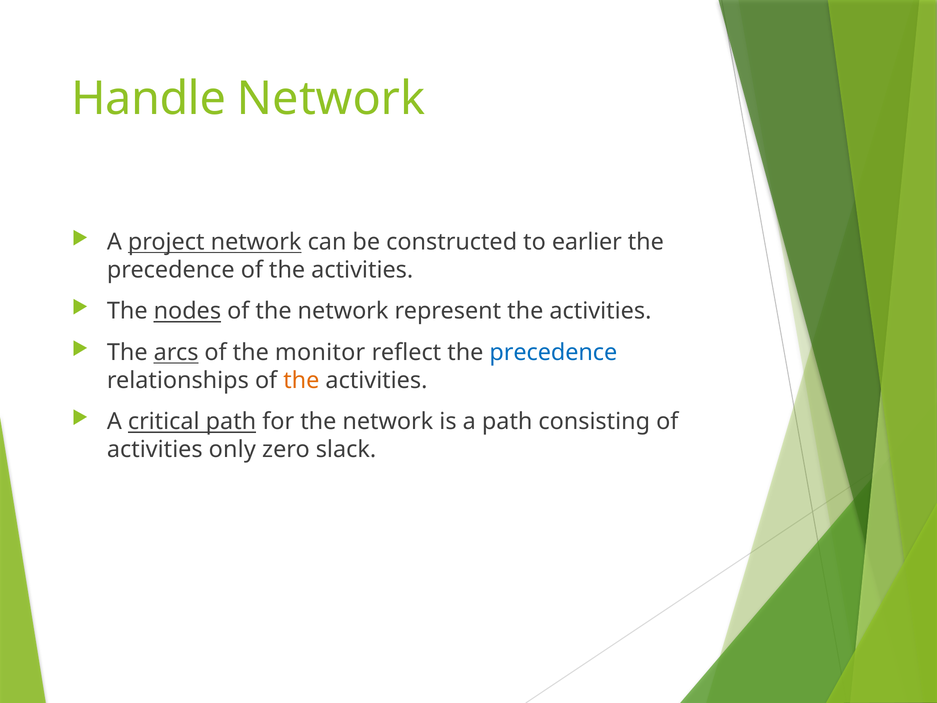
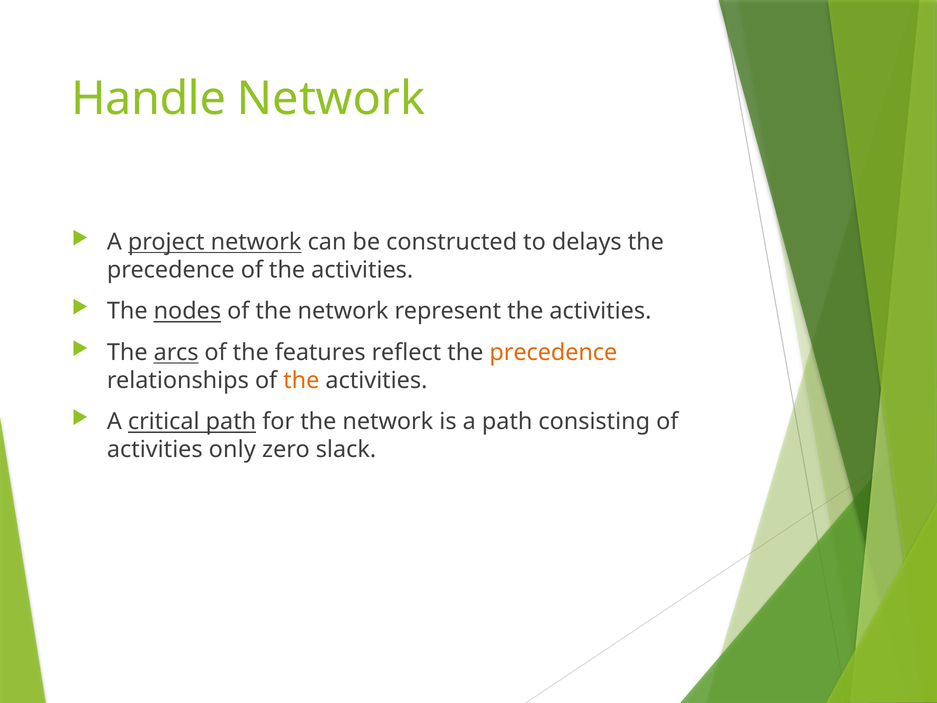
earlier: earlier -> delays
monitor: monitor -> features
precedence at (553, 352) colour: blue -> orange
